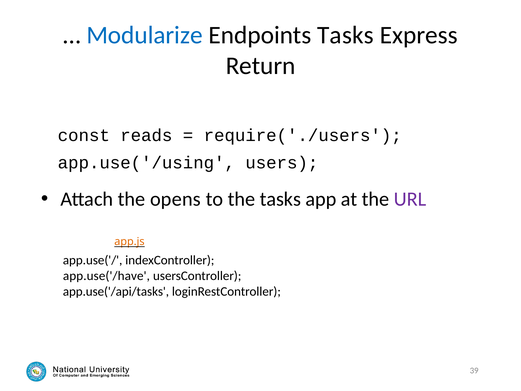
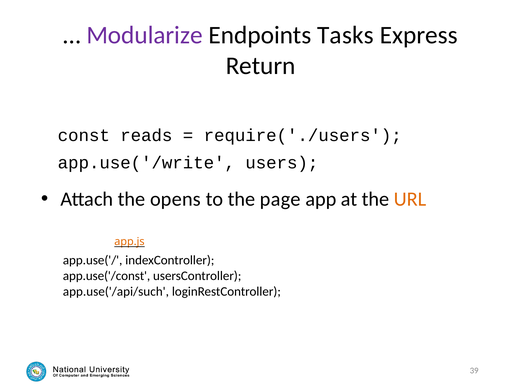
Modularize colour: blue -> purple
app.use('/using: app.use('/using -> app.use('/write
the tasks: tasks -> page
URL colour: purple -> orange
app.use('/have: app.use('/have -> app.use('/const
app.use('/api/tasks: app.use('/api/tasks -> app.use('/api/such
